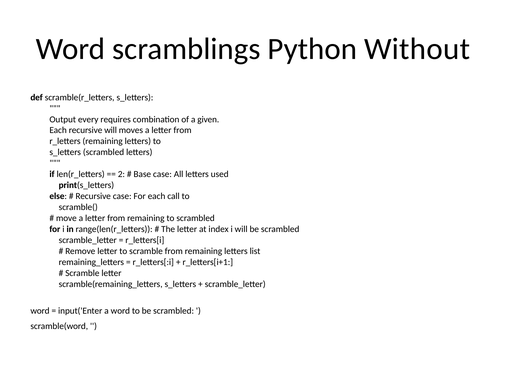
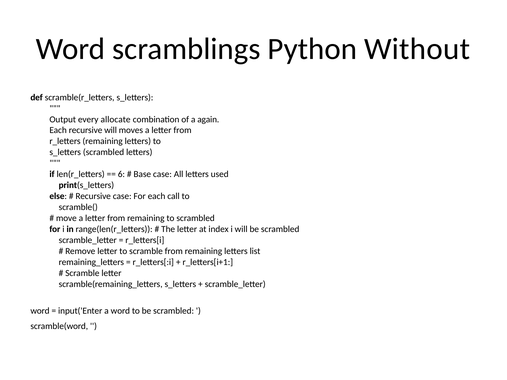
requires: requires -> allocate
given: given -> again
2: 2 -> 6
